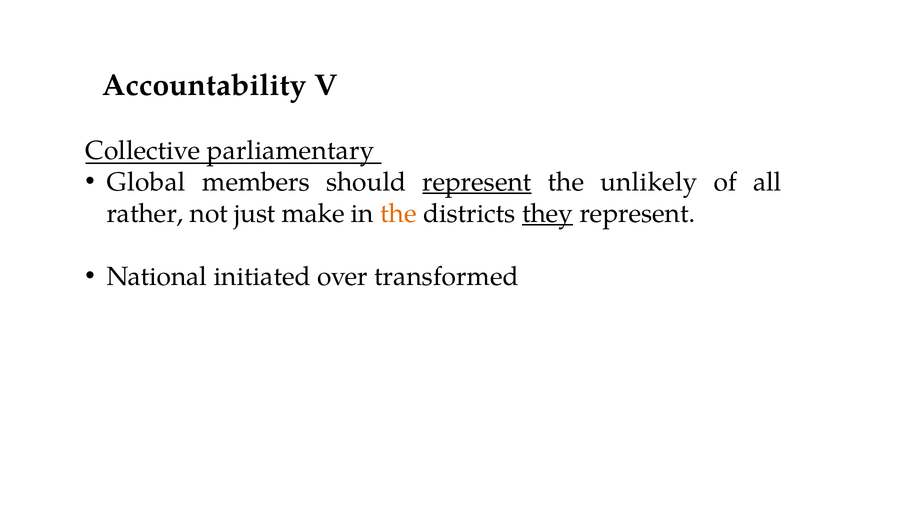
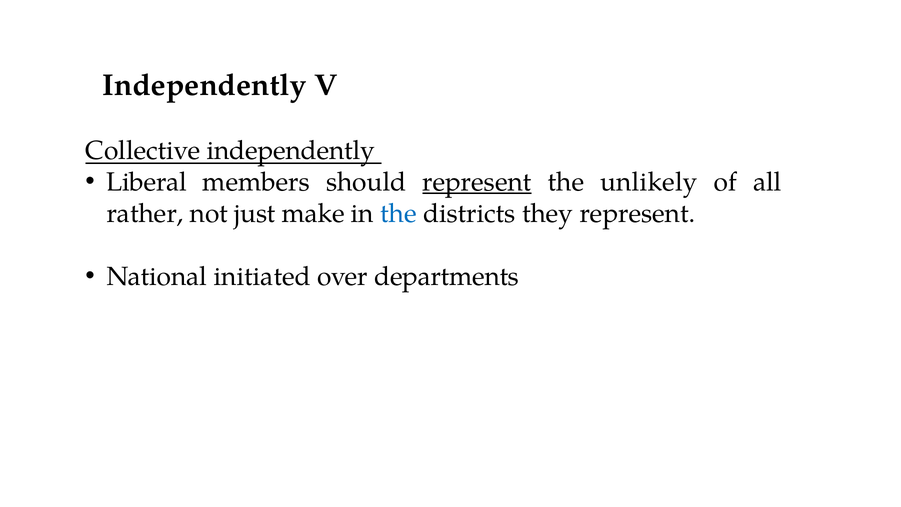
Accountability at (205, 85): Accountability -> Independently
Collective parliamentary: parliamentary -> independently
Global: Global -> Liberal
the at (398, 214) colour: orange -> blue
they underline: present -> none
transformed: transformed -> departments
